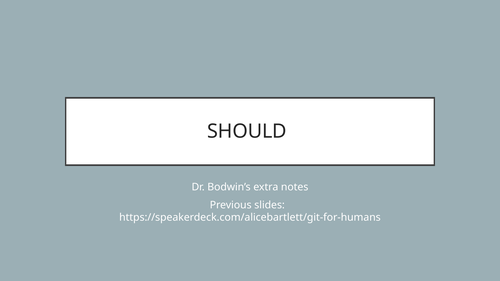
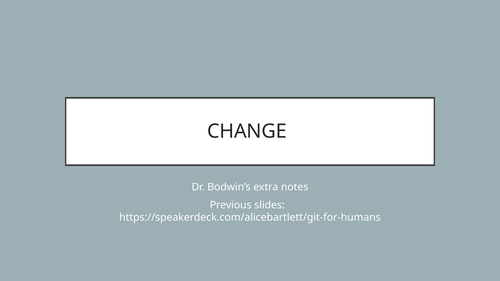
SHOULD: SHOULD -> CHANGE
